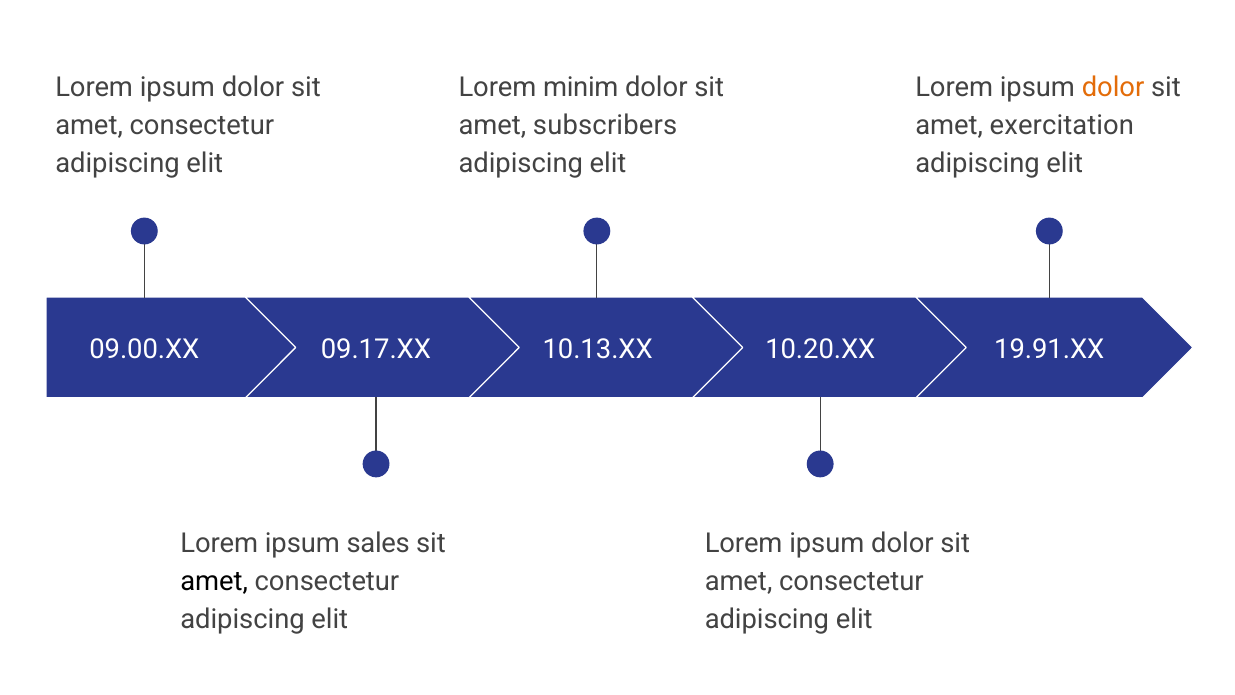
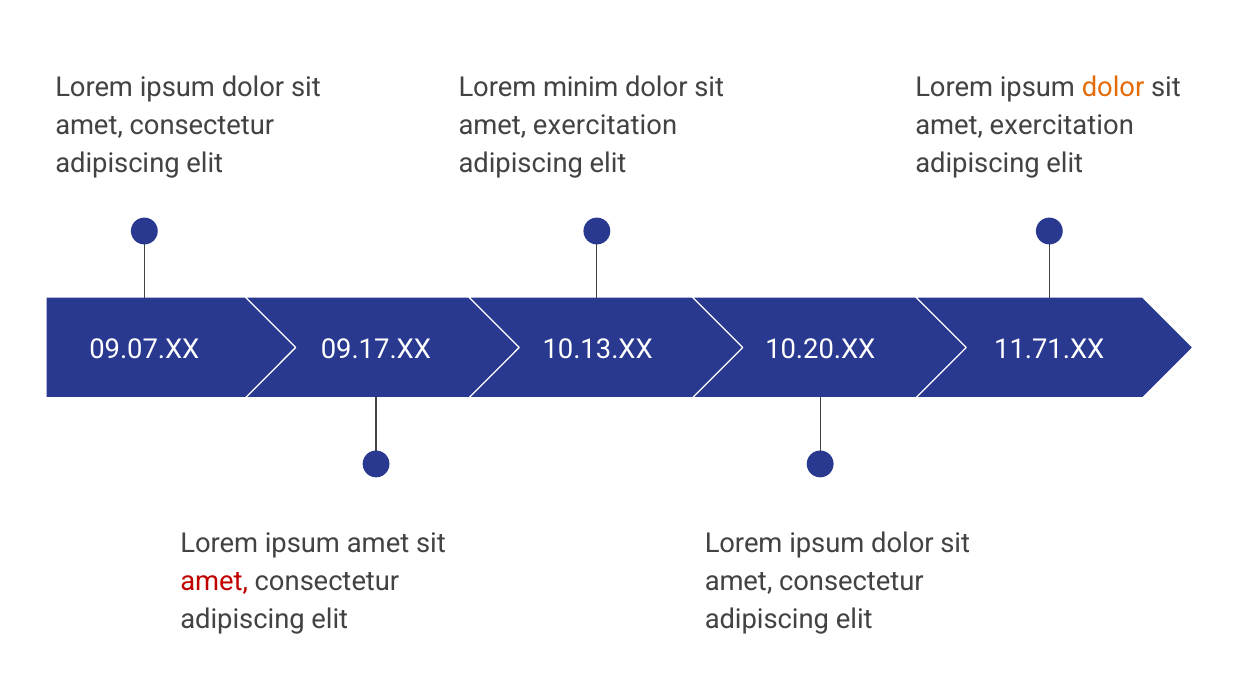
subscribers at (605, 126): subscribers -> exercitation
09.00.XX: 09.00.XX -> 09.07.XX
19.91.XX: 19.91.XX -> 11.71.XX
ipsum sales: sales -> amet
amet at (214, 581) colour: black -> red
